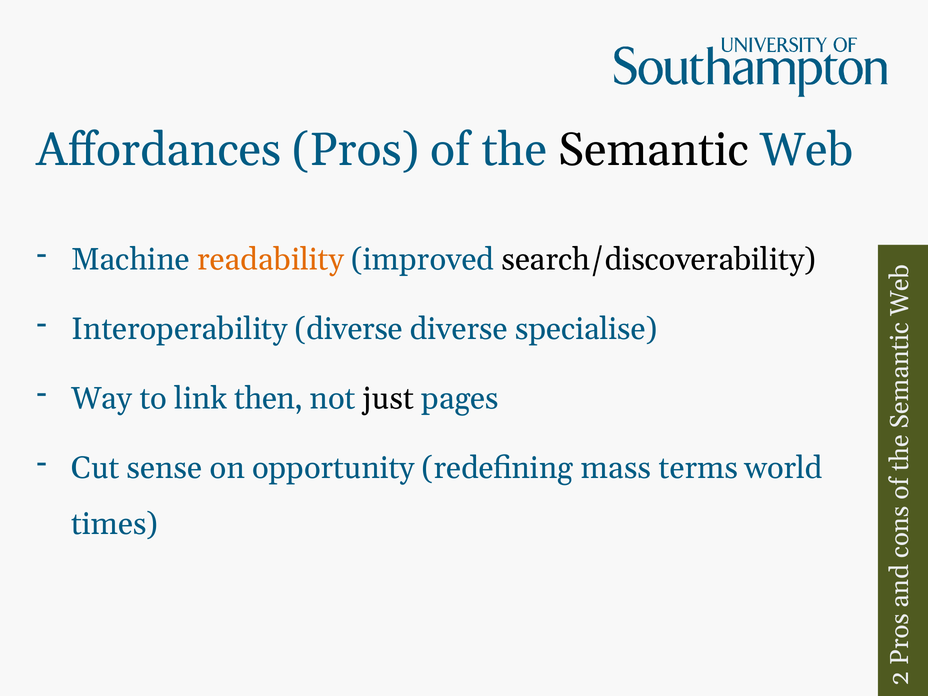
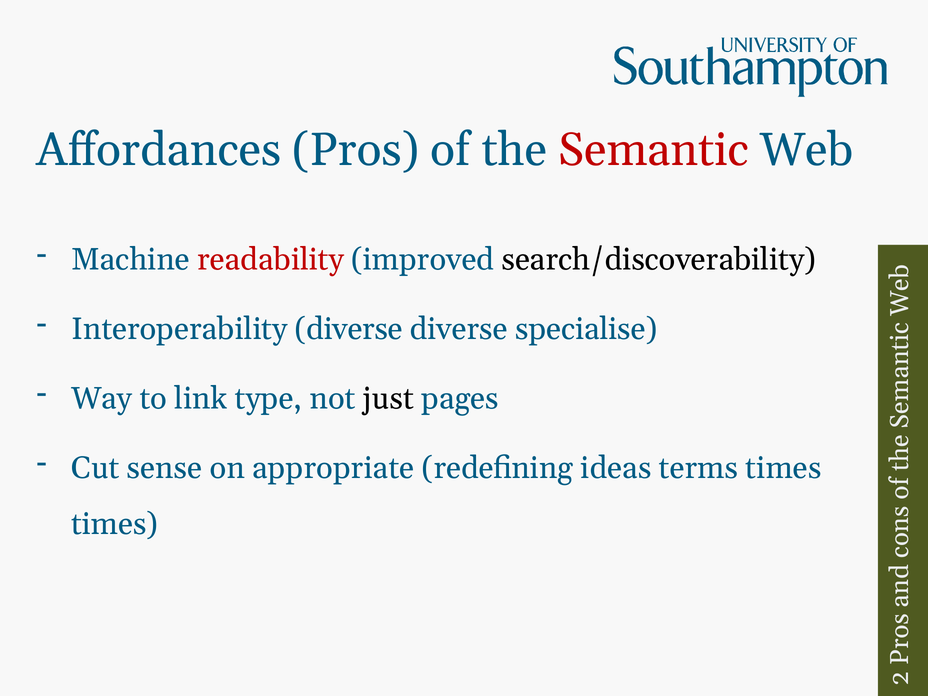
Semantic colour: black -> red
readability colour: orange -> red
then: then -> type
opportunity: opportunity -> appropriate
mass: mass -> ideas
terms world: world -> times
